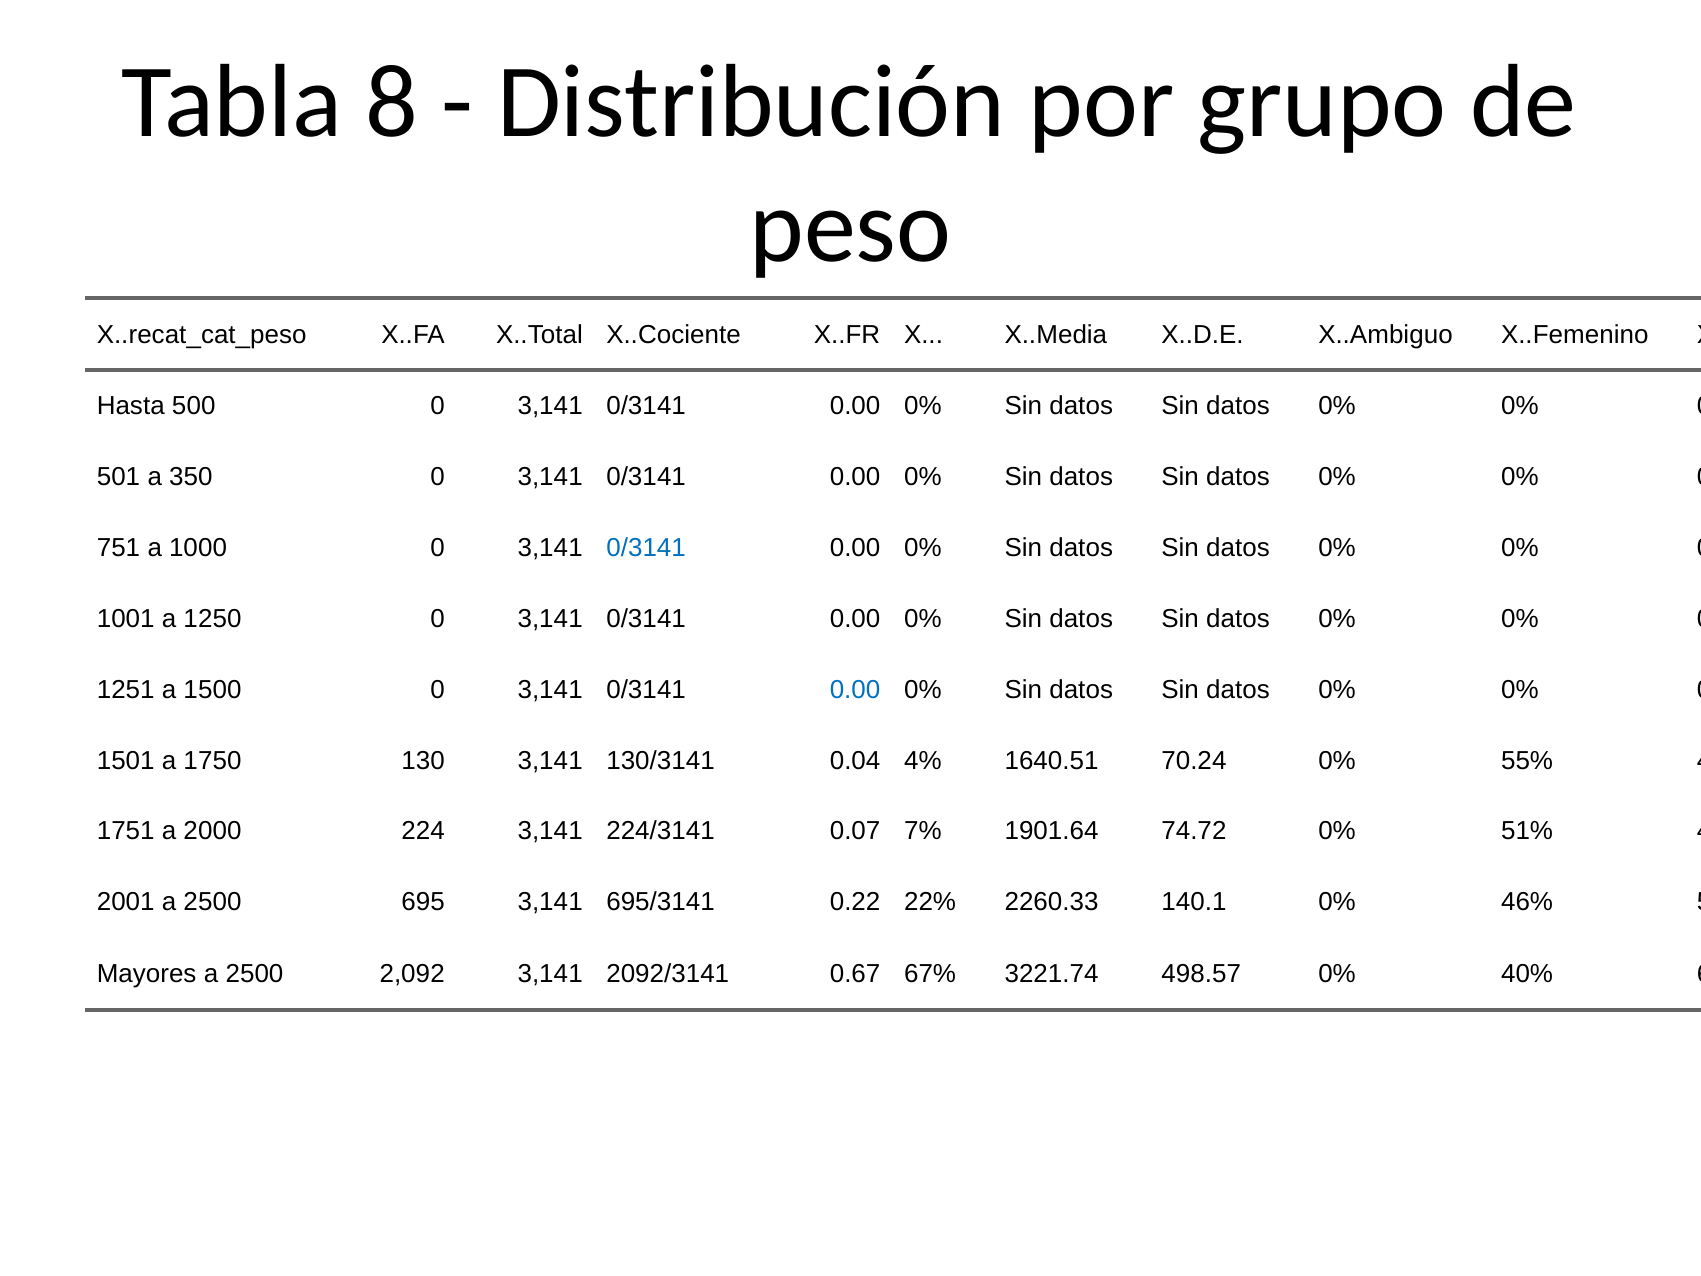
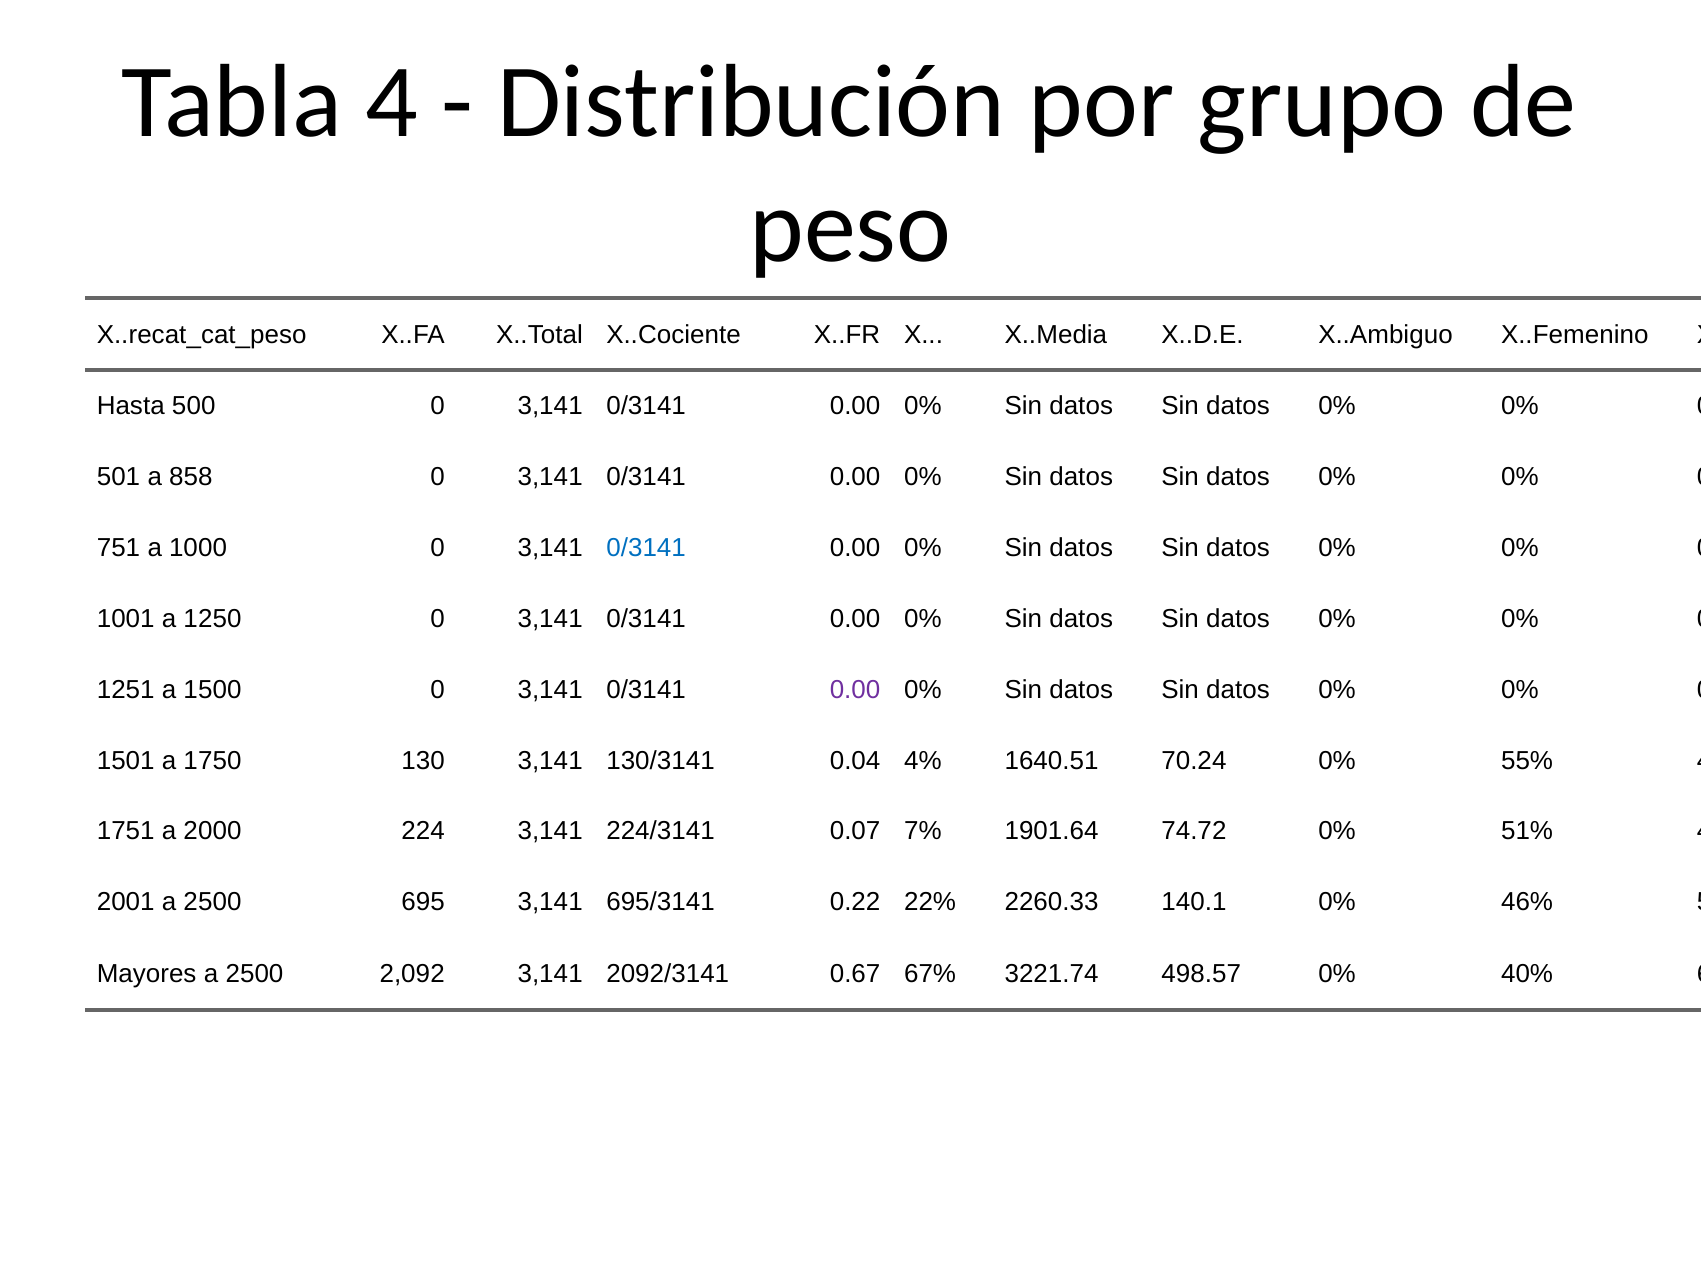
8: 8 -> 4
350: 350 -> 858
0.00 at (855, 690) colour: blue -> purple
